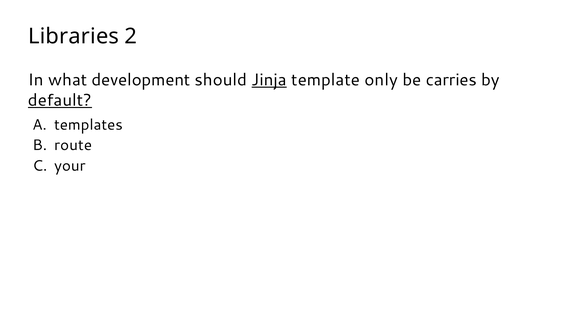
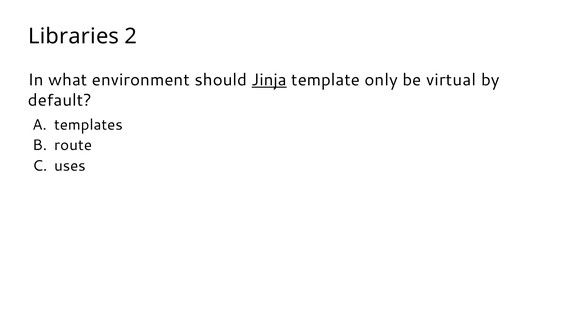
development: development -> environment
carries: carries -> virtual
default underline: present -> none
your: your -> uses
